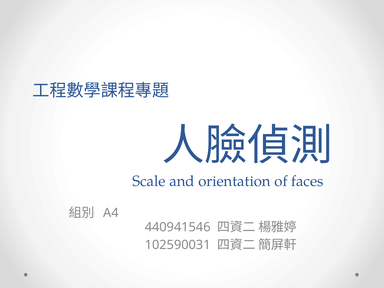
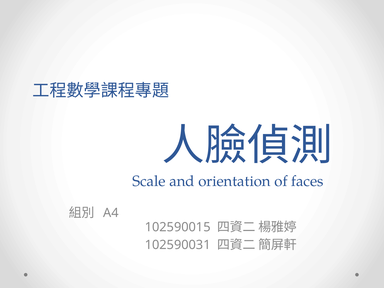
440941546: 440941546 -> 102590015
